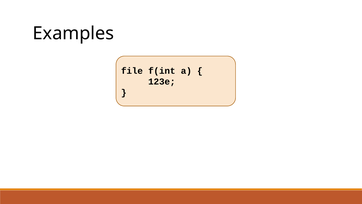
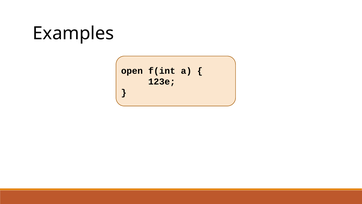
file: file -> open
